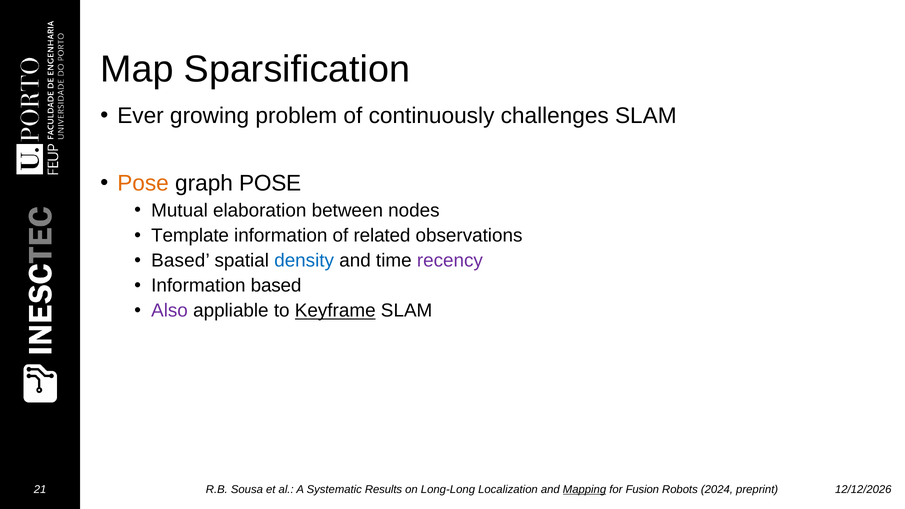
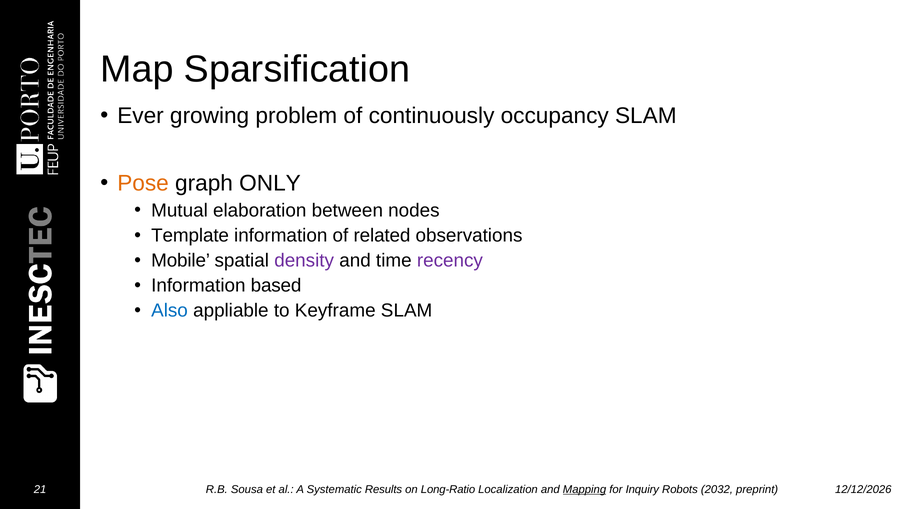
challenges: challenges -> occupancy
graph POSE: POSE -> ONLY
Based at (180, 261): Based -> Mobile
density colour: blue -> purple
Also colour: purple -> blue
Keyframe underline: present -> none
Long-Long: Long-Long -> Long-Ratio
Fusion: Fusion -> Inquiry
2024: 2024 -> 2032
